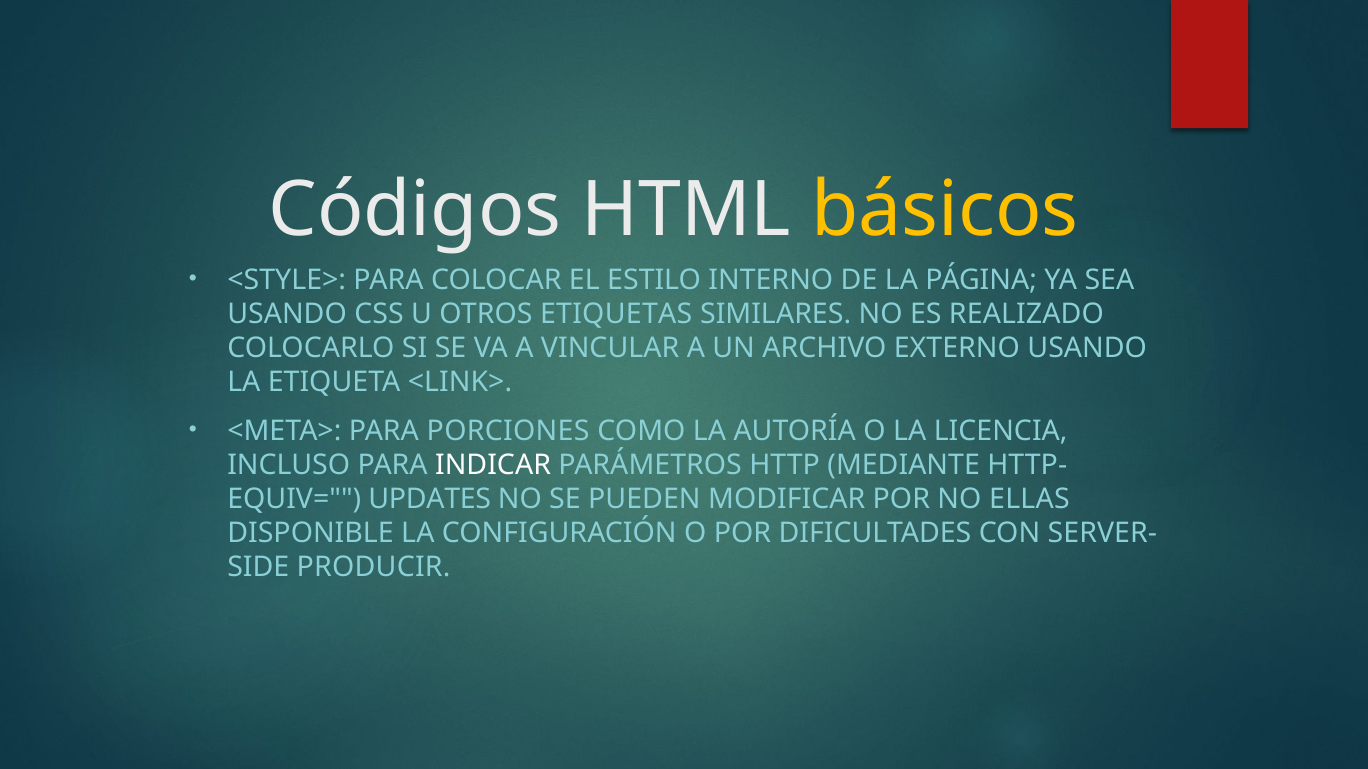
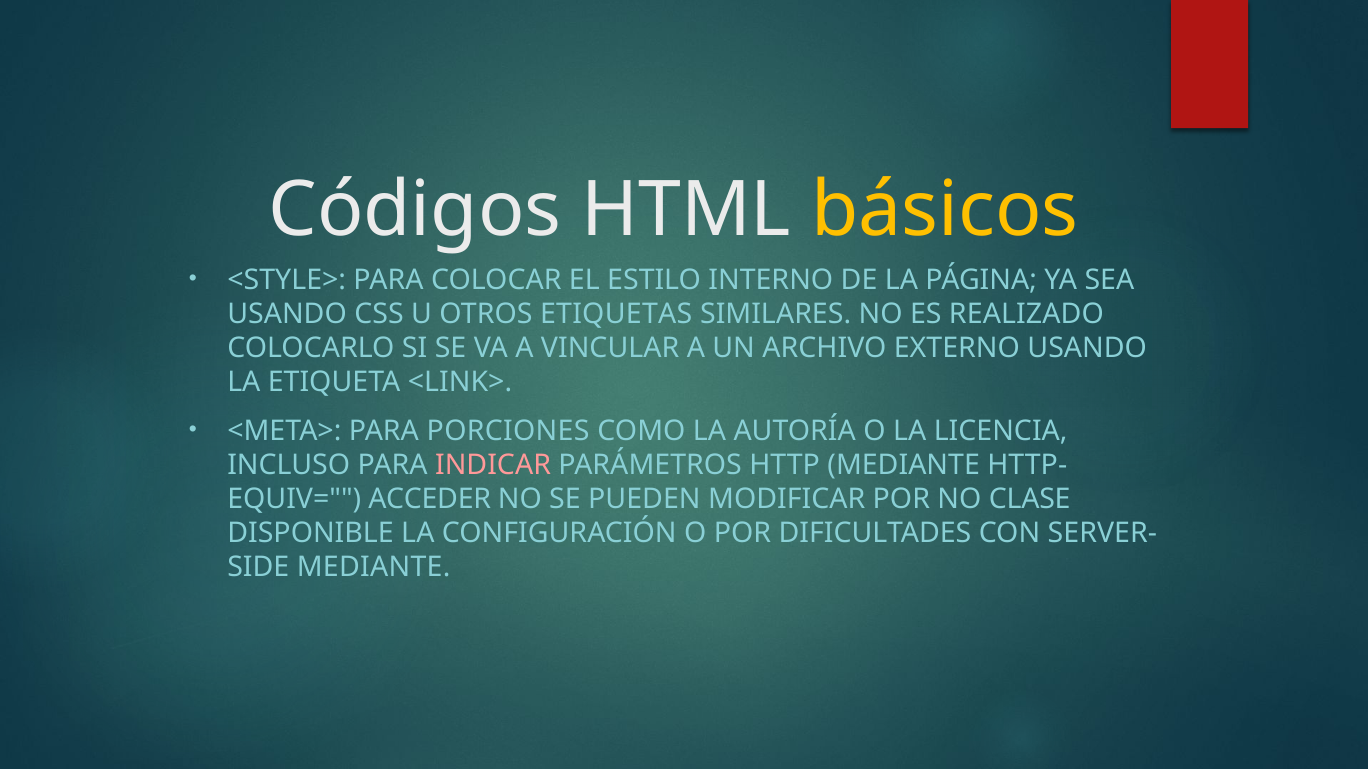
INDICAR colour: white -> pink
UPDATES: UPDATES -> ACCEDER
ELLAS: ELLAS -> CLASE
PRODUCIR at (374, 568): PRODUCIR -> MEDIANTE
